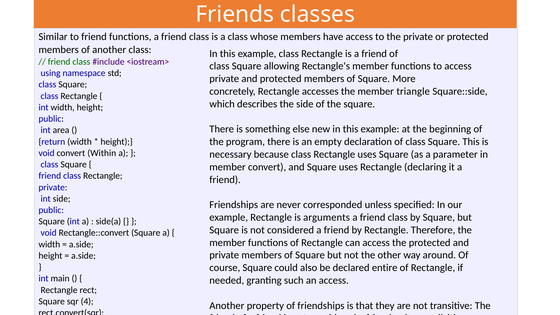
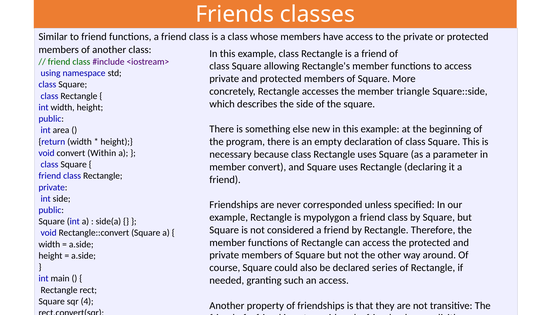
arguments: arguments -> mypolygon
entire: entire -> series
